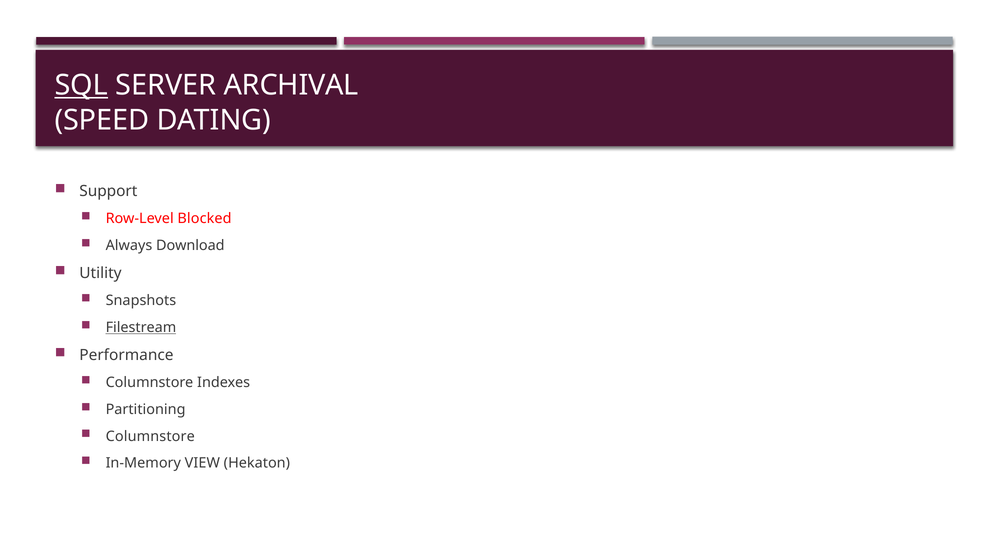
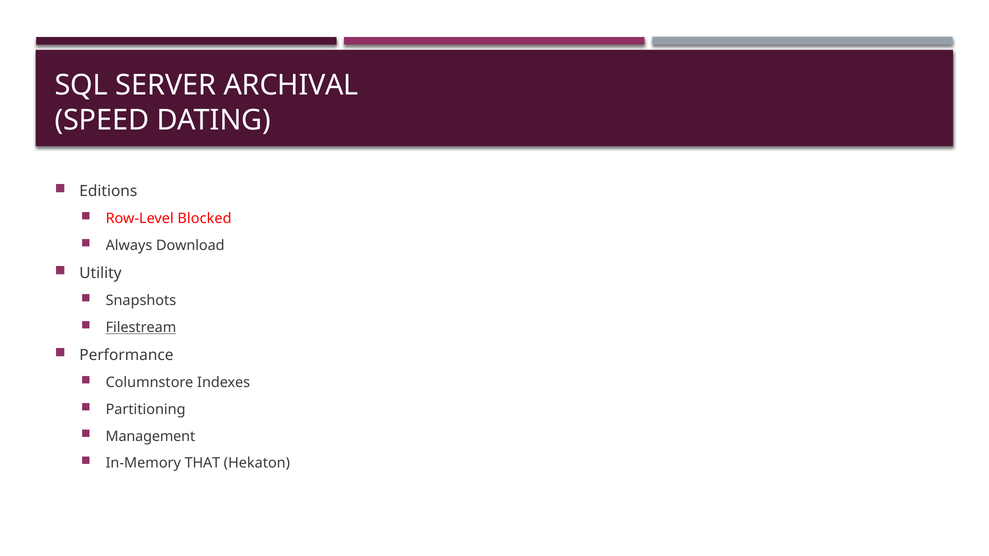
SQL underline: present -> none
Support: Support -> Editions
Columnstore at (150, 437): Columnstore -> Management
VIEW: VIEW -> THAT
